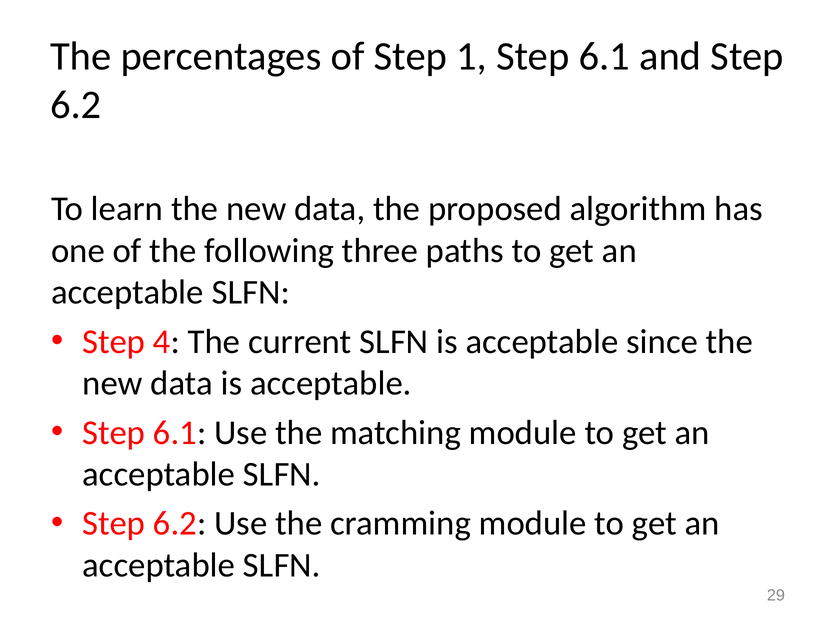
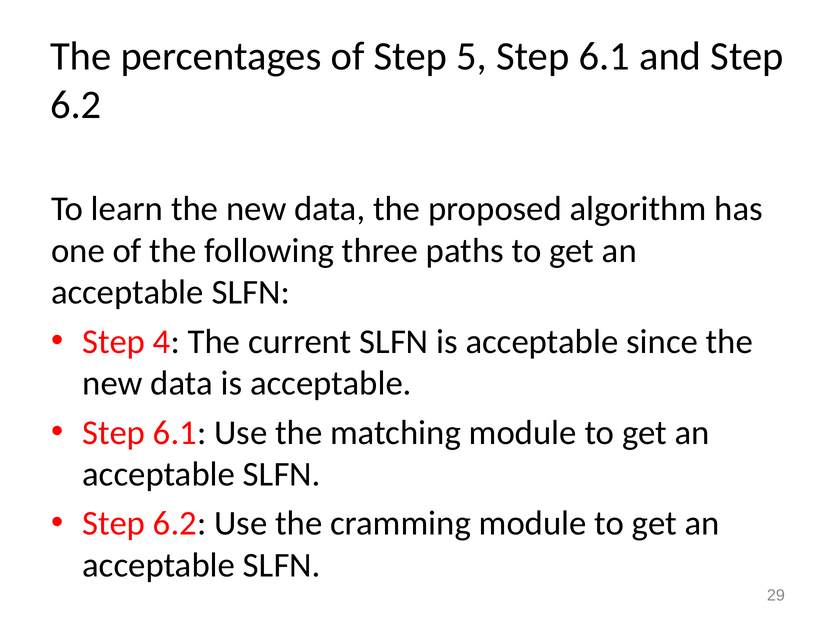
1: 1 -> 5
